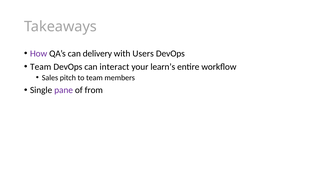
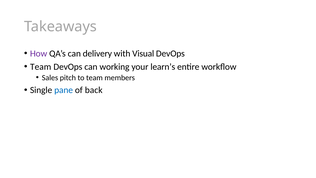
Users: Users -> Visual
interact: interact -> working
pane colour: purple -> blue
from: from -> back
